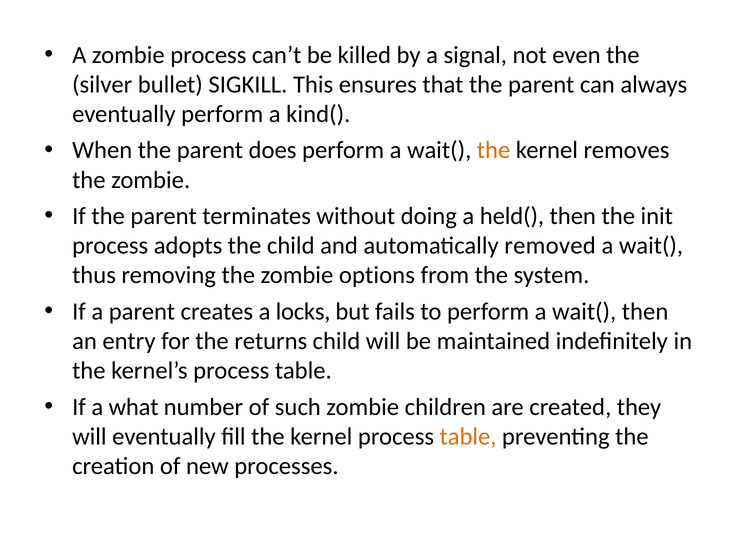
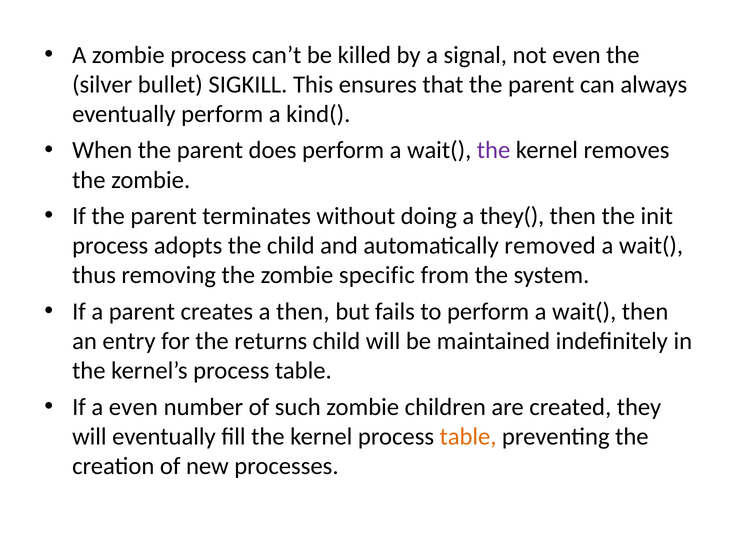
the at (494, 150) colour: orange -> purple
held(: held( -> they(
options: options -> specific
a locks: locks -> then
a what: what -> even
